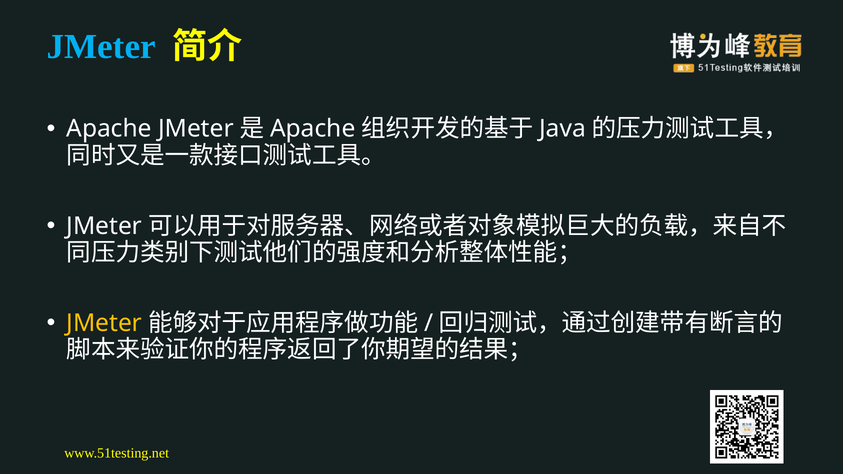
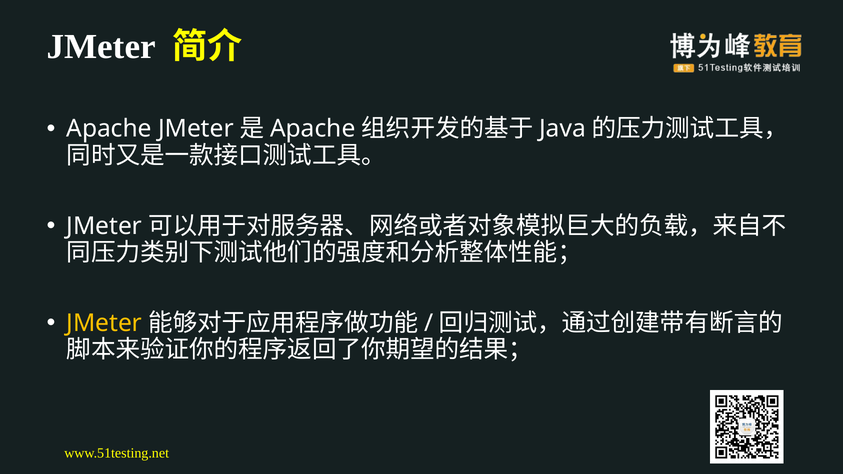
JMeter at (101, 47) colour: light blue -> white
